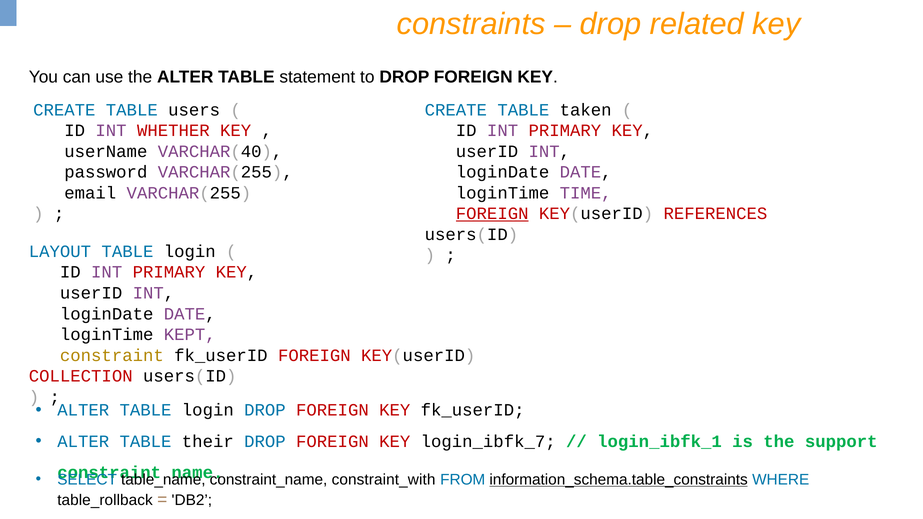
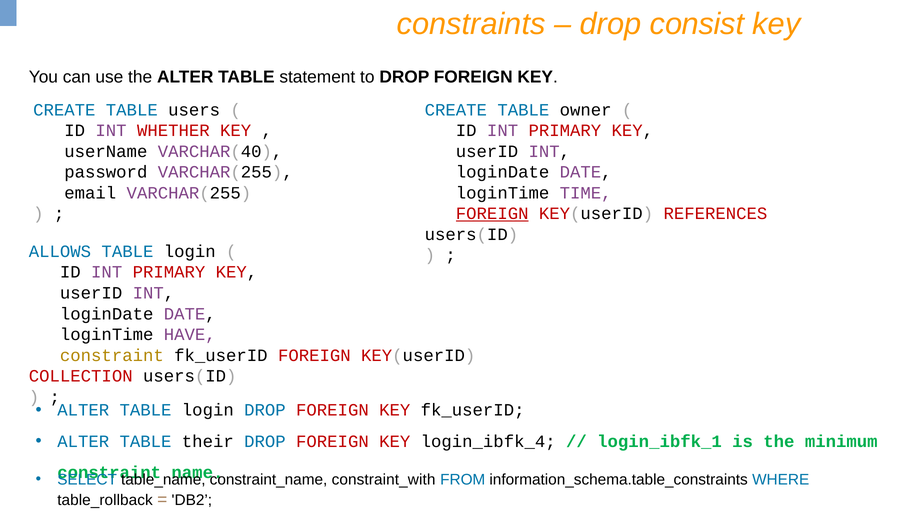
related: related -> consist
taken: taken -> owner
LAYOUT: LAYOUT -> ALLOWS
KEPT: KEPT -> HAVE
login_ibfk_7: login_ibfk_7 -> login_ibfk_4
support: support -> minimum
information_schema.table_constraints underline: present -> none
